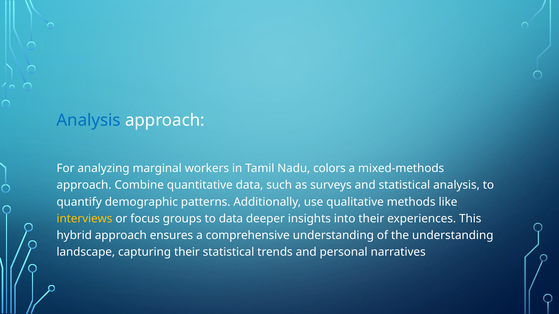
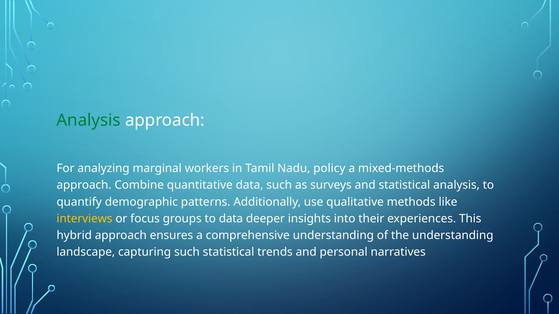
Analysis at (89, 121) colour: blue -> green
colors: colors -> policy
capturing their: their -> such
